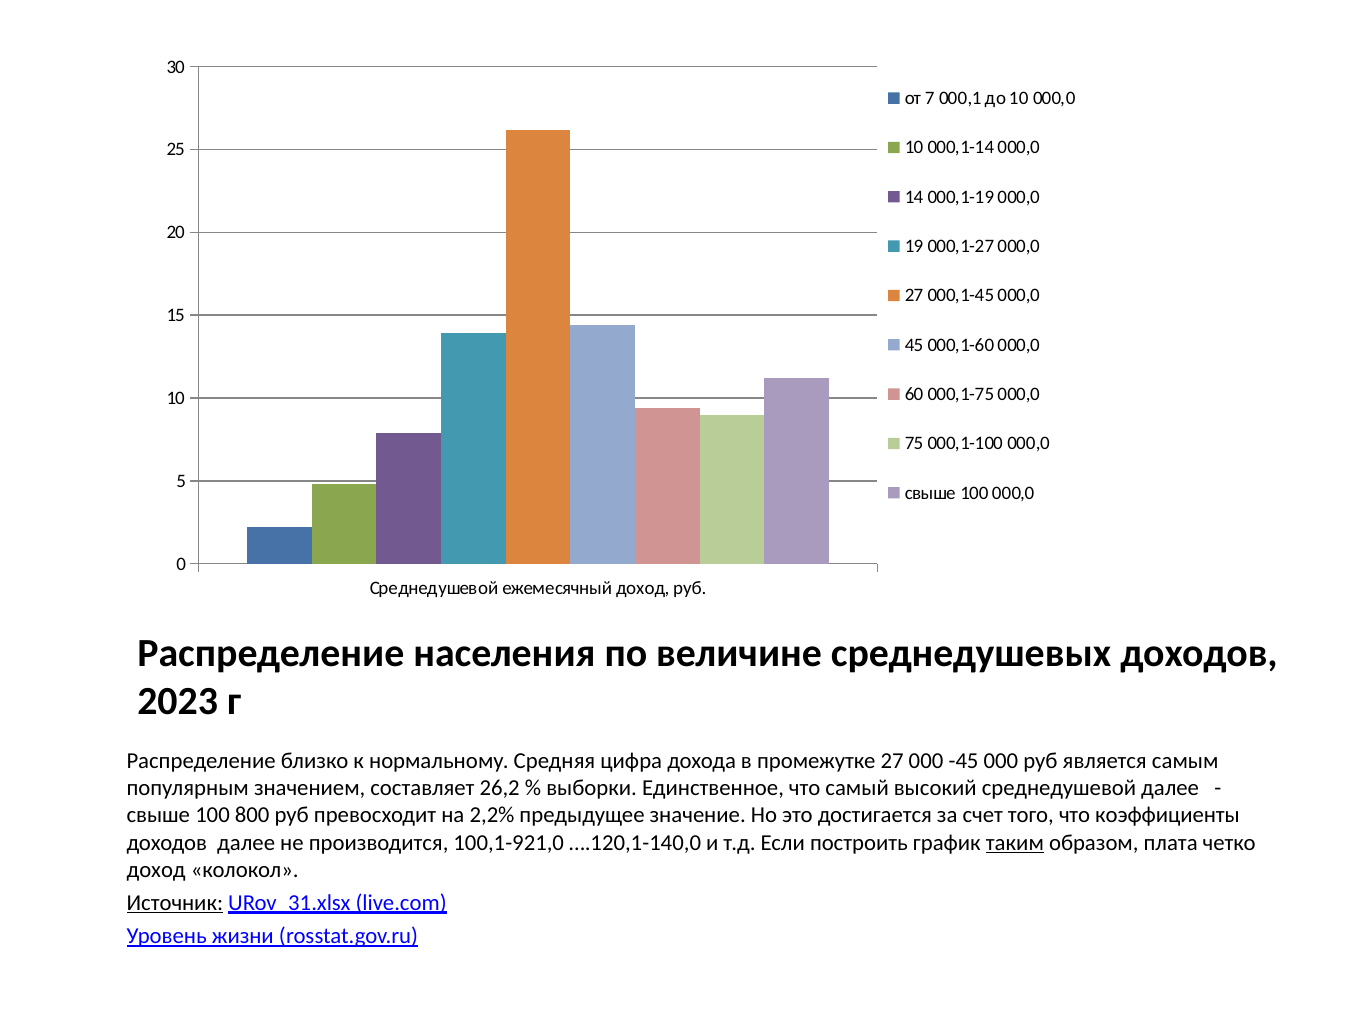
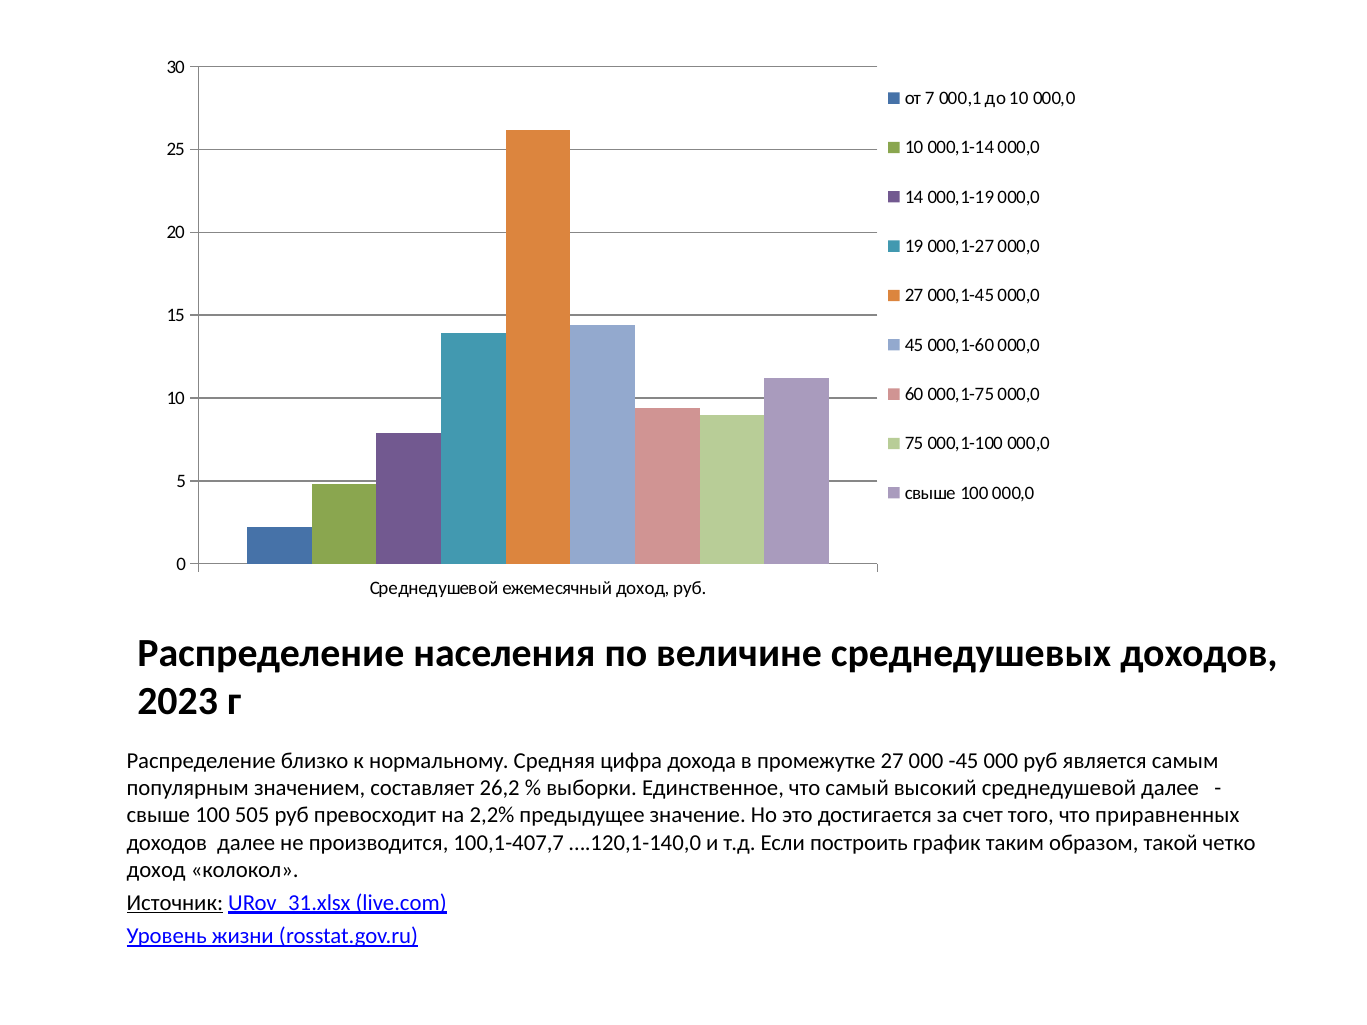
800: 800 -> 505
коэффициенты: коэффициенты -> приравненных
100,1-921,0: 100,1-921,0 -> 100,1-407,7
таким underline: present -> none
плата: плата -> такой
